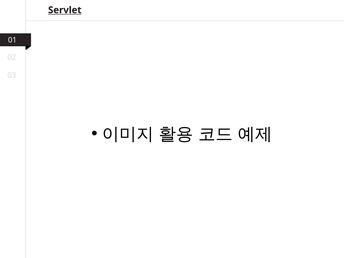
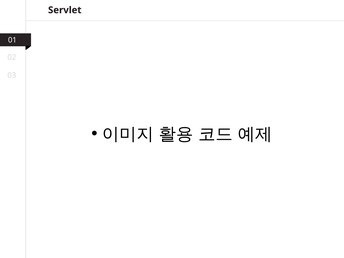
Servlet underline: present -> none
